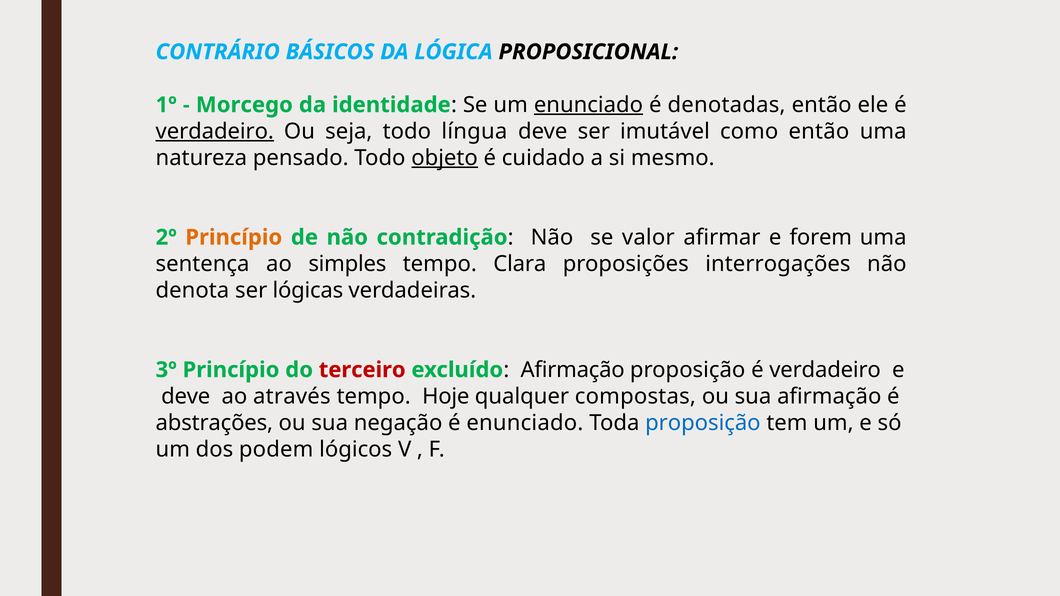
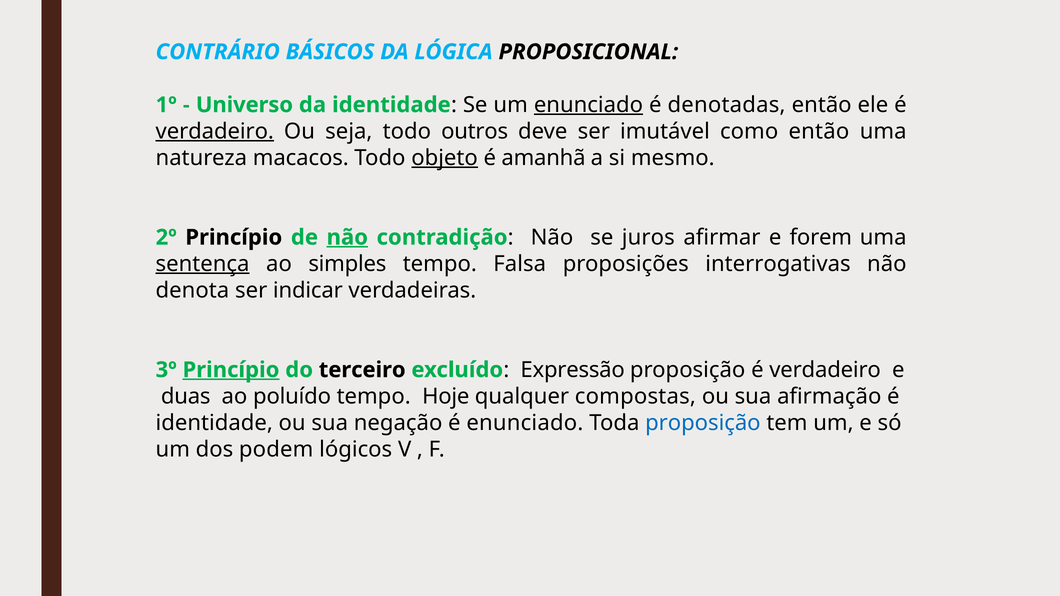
Morcego: Morcego -> Universo
língua: língua -> outros
pensado: pensado -> macacos
cuidado: cuidado -> amanhã
Princípio at (234, 237) colour: orange -> black
não at (347, 237) underline: none -> present
valor: valor -> juros
sentença underline: none -> present
Clara: Clara -> Falsa
interrogações: interrogações -> interrogativas
lógicas: lógicas -> indicar
Princípio at (231, 370) underline: none -> present
terceiro colour: red -> black
Afirmação at (573, 370): Afirmação -> Expressão
deve at (186, 397): deve -> duas
através: através -> poluído
abstrações at (214, 423): abstrações -> identidade
